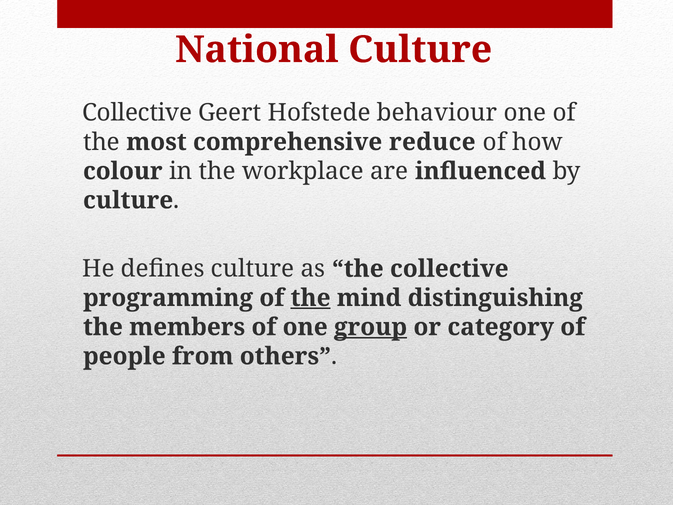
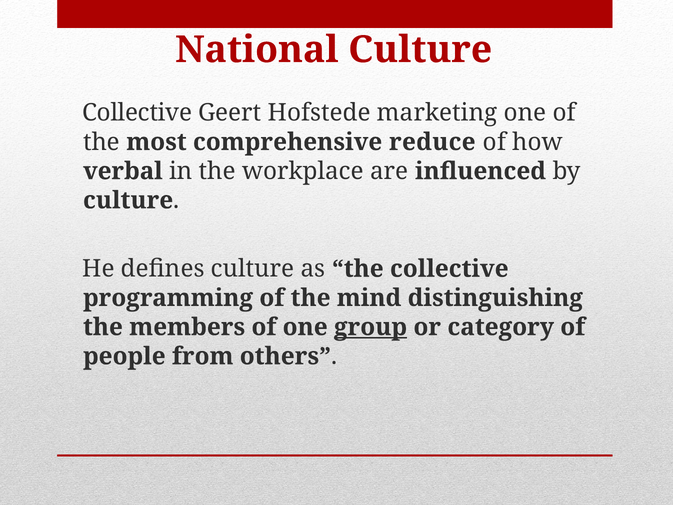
behaviour: behaviour -> marketing
colour: colour -> verbal
the at (311, 298) underline: present -> none
